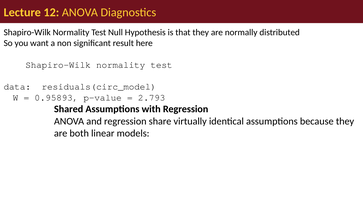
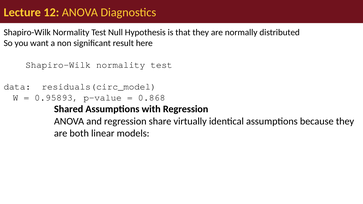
2.793: 2.793 -> 0.868
